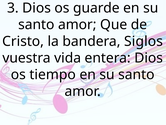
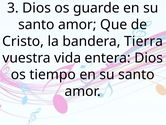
Siglos: Siglos -> Tierra
